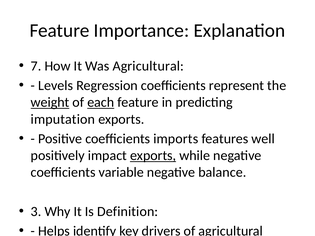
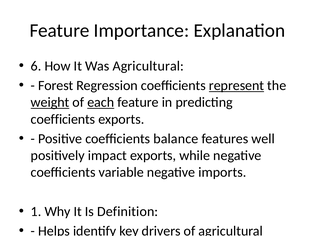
7: 7 -> 6
Levels: Levels -> Forest
represent underline: none -> present
imputation at (63, 119): imputation -> coefficients
imports: imports -> balance
exports at (153, 156) underline: present -> none
balance: balance -> imports
3: 3 -> 1
